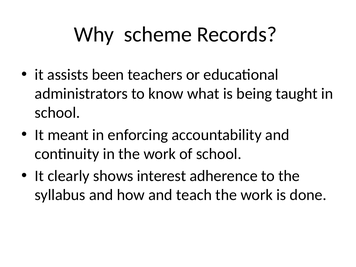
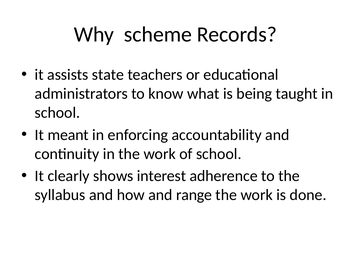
been: been -> state
teach: teach -> range
